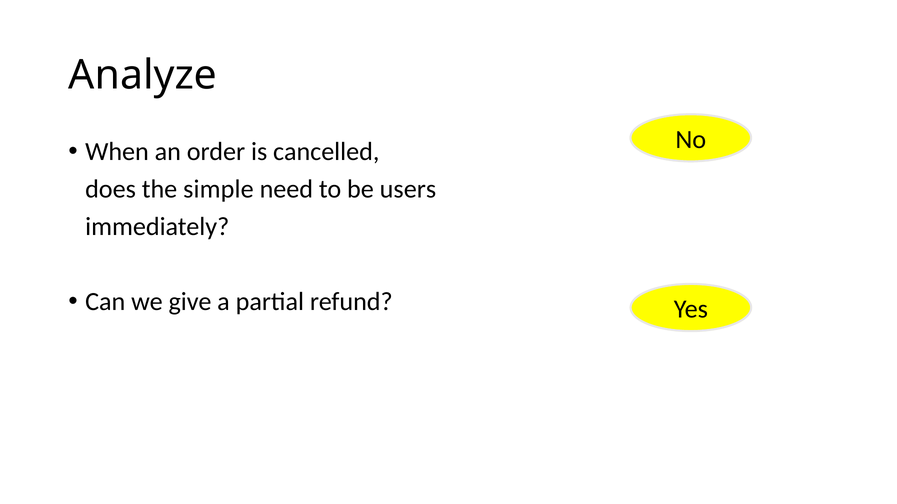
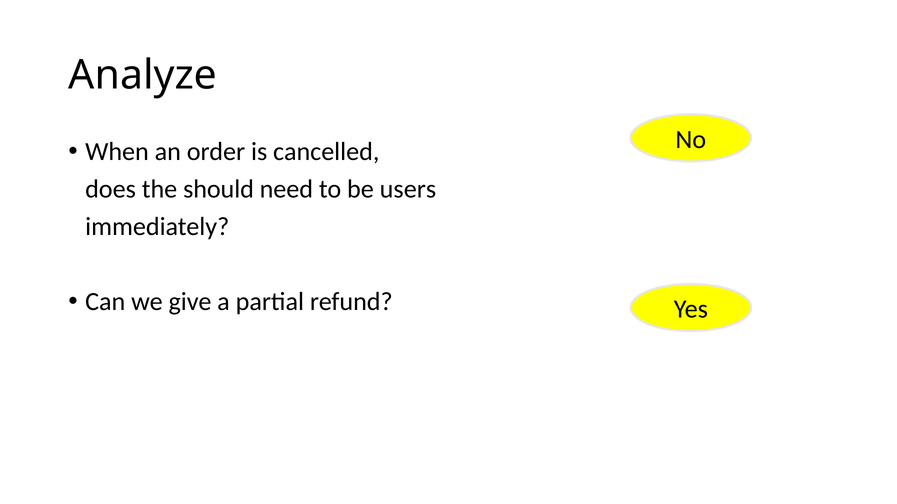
simple: simple -> should
